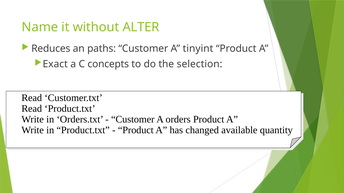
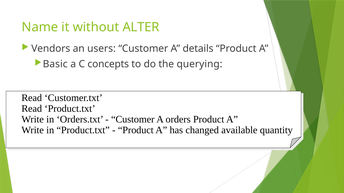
Reduces: Reduces -> Vendors
paths: paths -> users
tinyint: tinyint -> details
Exact: Exact -> Basic
selection: selection -> querying
